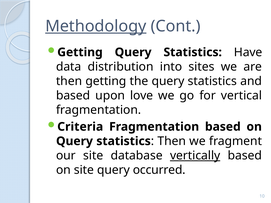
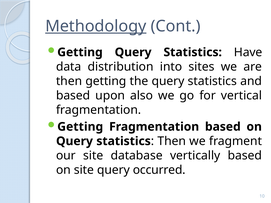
love: love -> also
Criteria at (80, 127): Criteria -> Getting
vertically underline: present -> none
